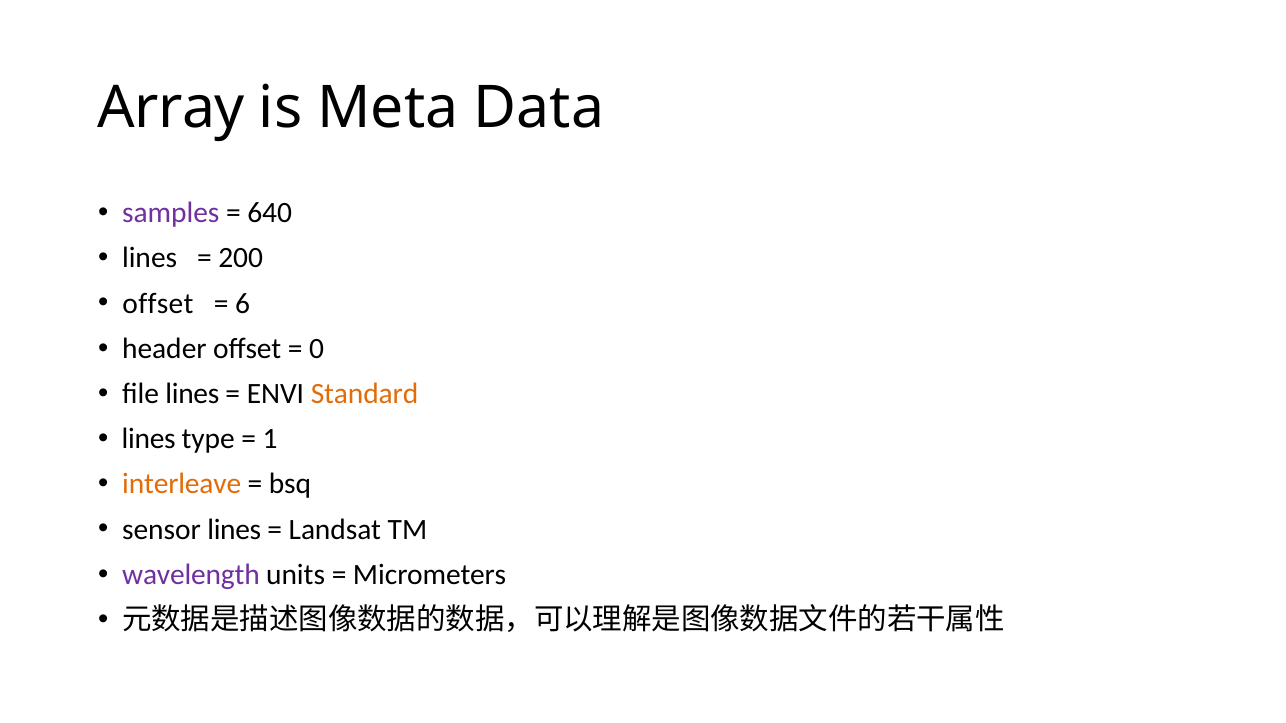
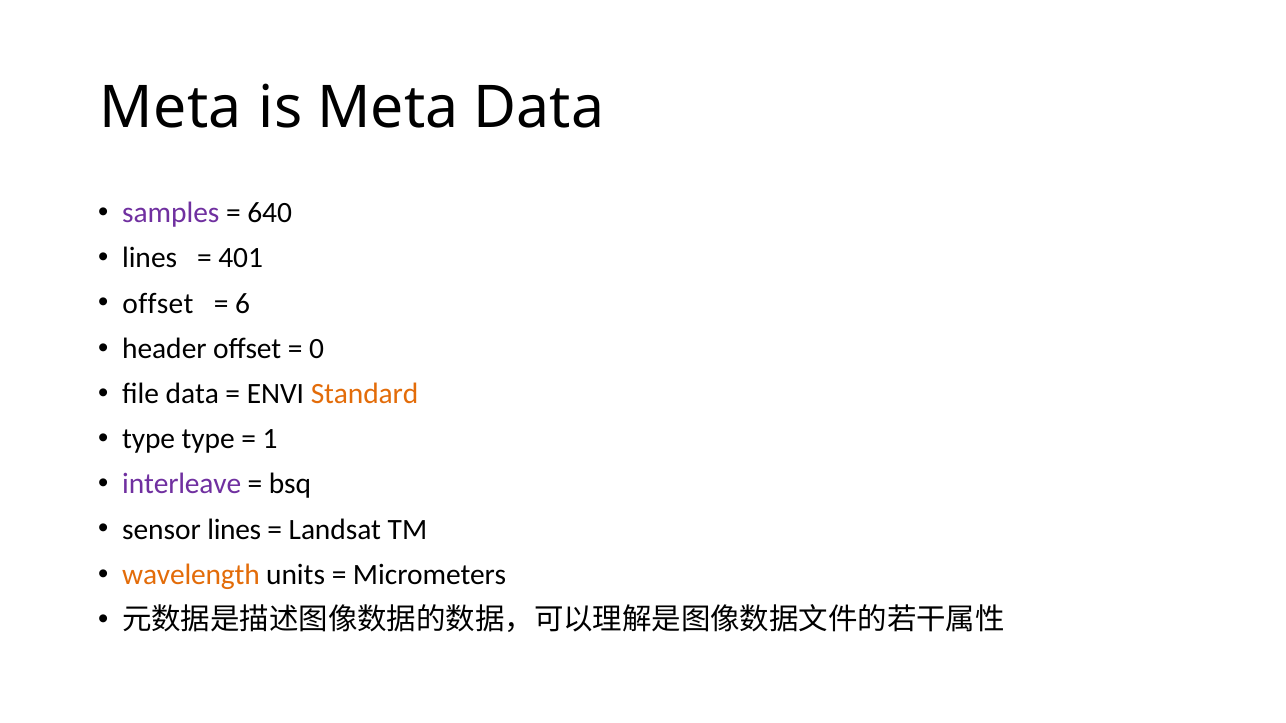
Array at (171, 108): Array -> Meta
200: 200 -> 401
file lines: lines -> data
lines at (149, 439): lines -> type
interleave colour: orange -> purple
wavelength colour: purple -> orange
